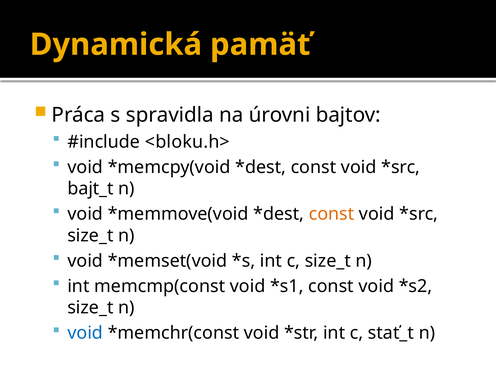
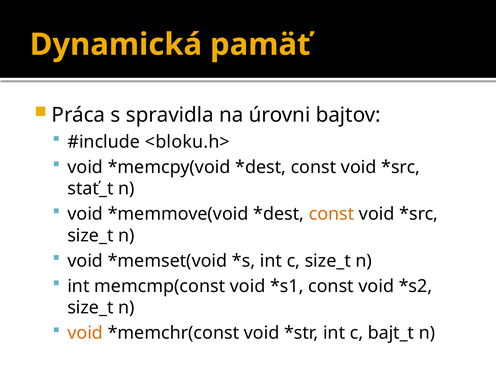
bajt_t: bajt_t -> stať_t
void at (85, 333) colour: blue -> orange
stať_t: stať_t -> bajt_t
